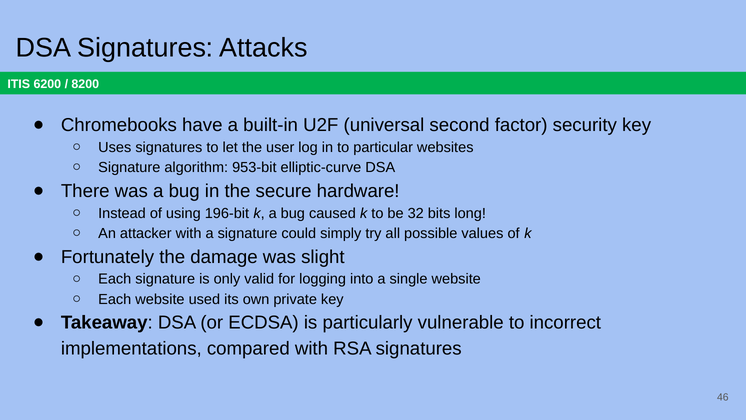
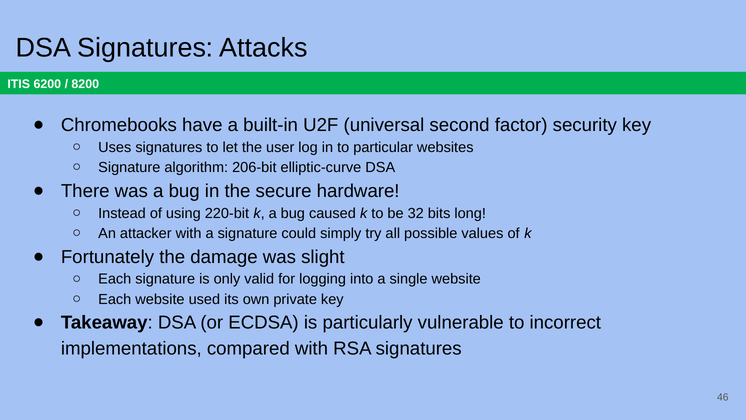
953-bit: 953-bit -> 206-bit
196-bit: 196-bit -> 220-bit
